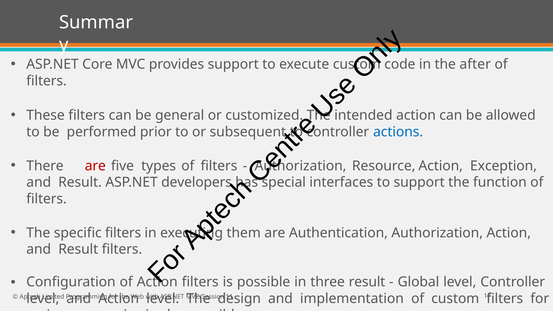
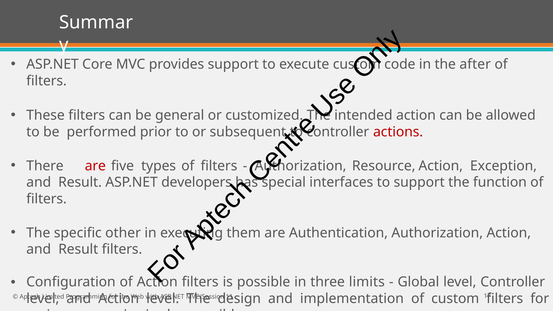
actions colour: blue -> red
specific filters: filters -> other
three result: result -> limits
